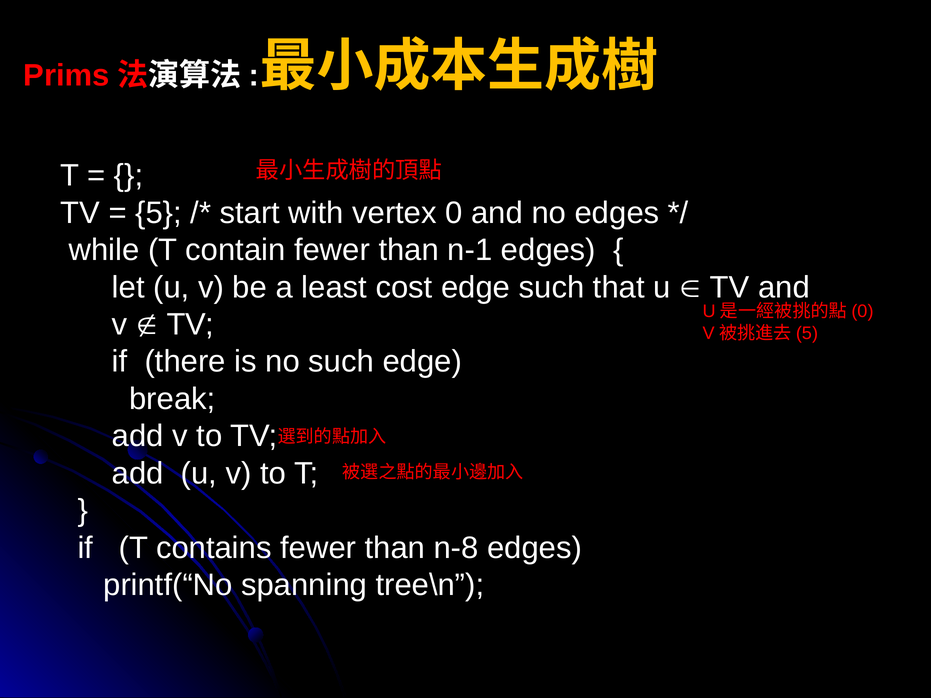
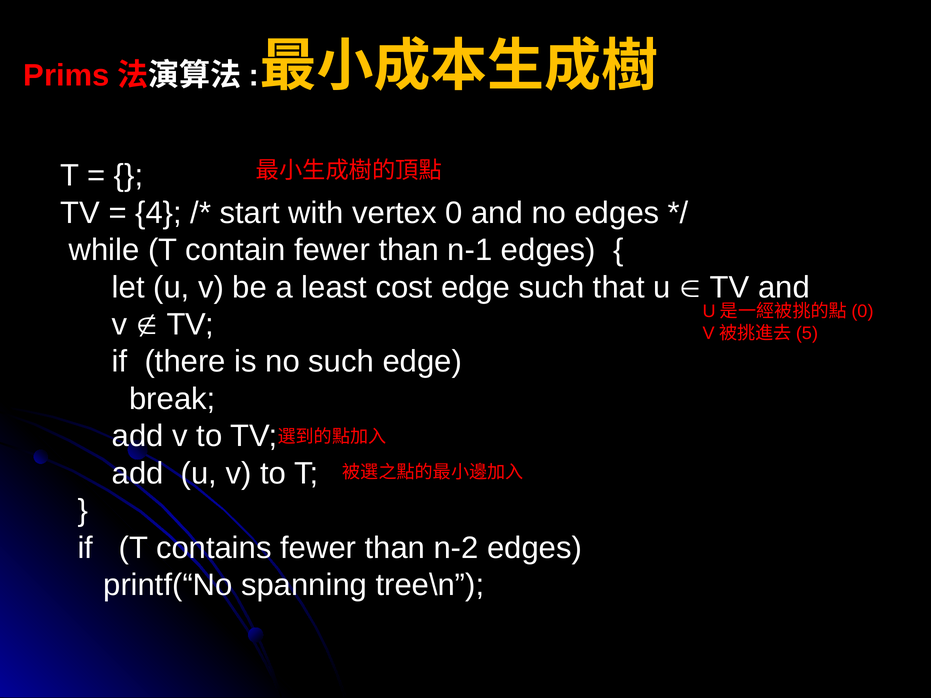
5: 5 -> 4
n-8: n-8 -> n-2
